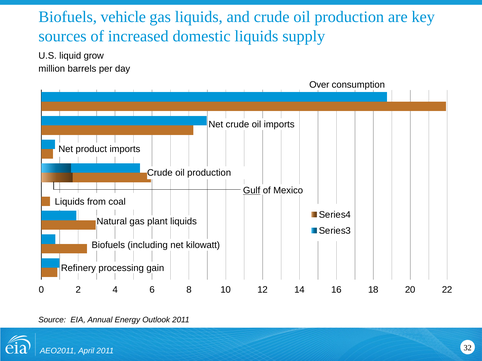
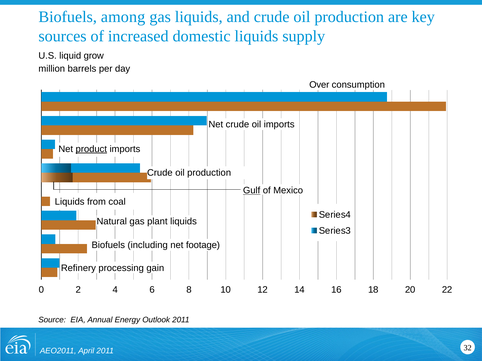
vehicle: vehicle -> among
product underline: none -> present
kilowatt: kilowatt -> footage
